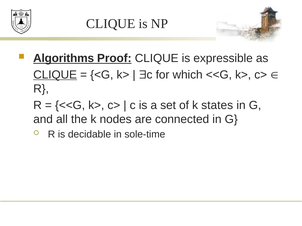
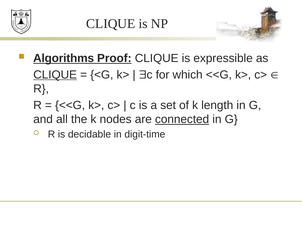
states: states -> length
connected underline: none -> present
sole-time: sole-time -> digit-time
